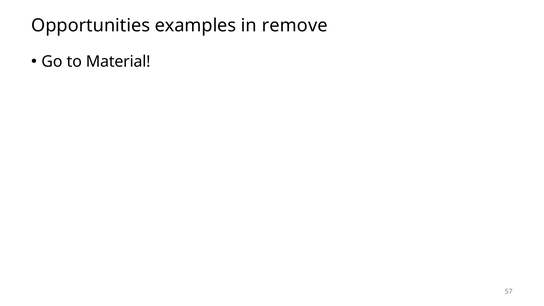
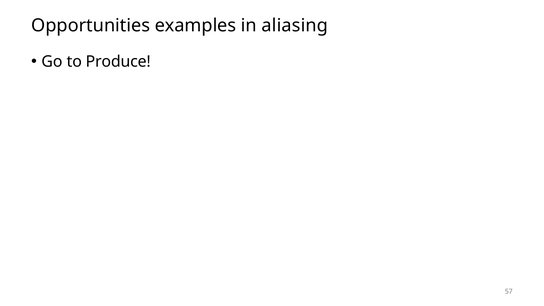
remove: remove -> aliasing
Material: Material -> Produce
